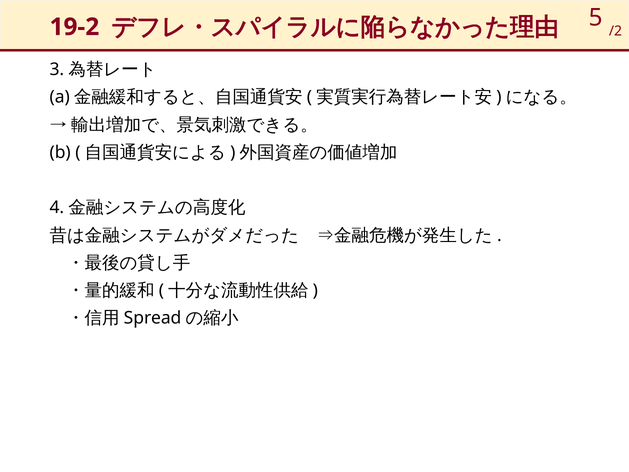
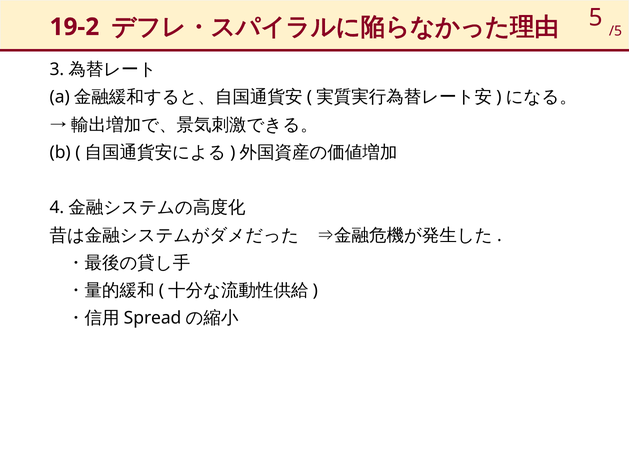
/2: /2 -> /5
